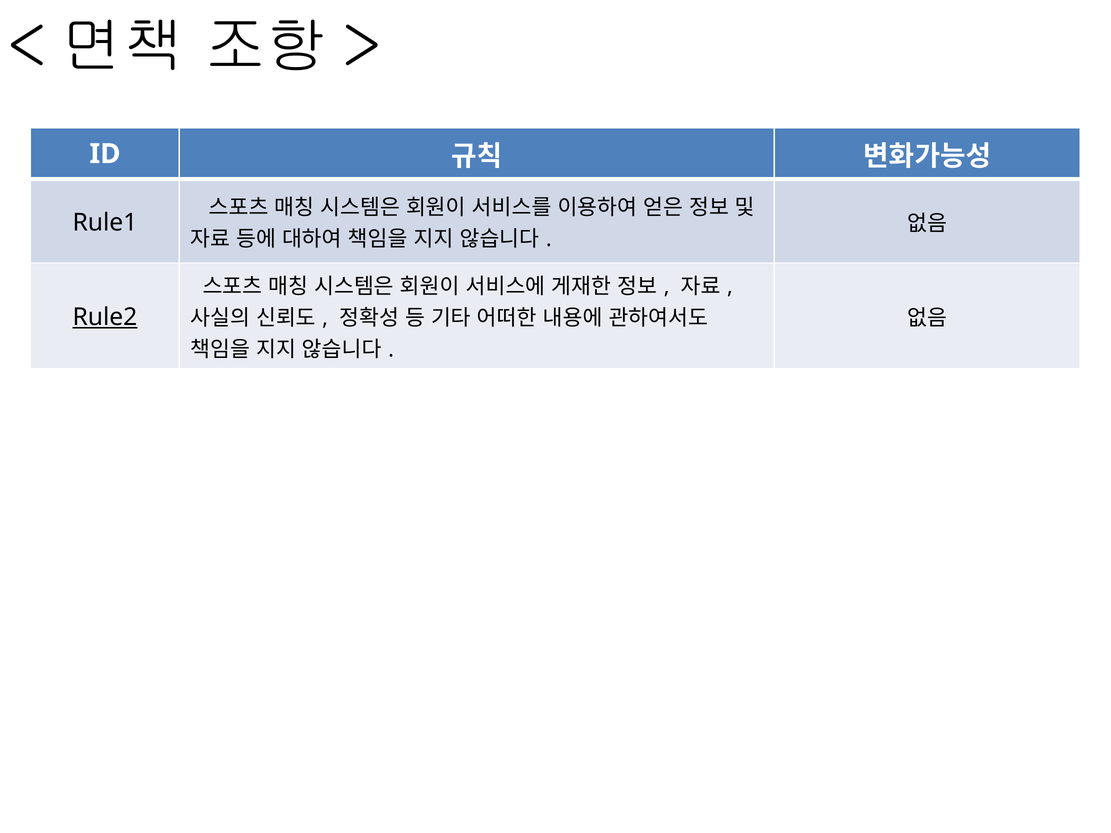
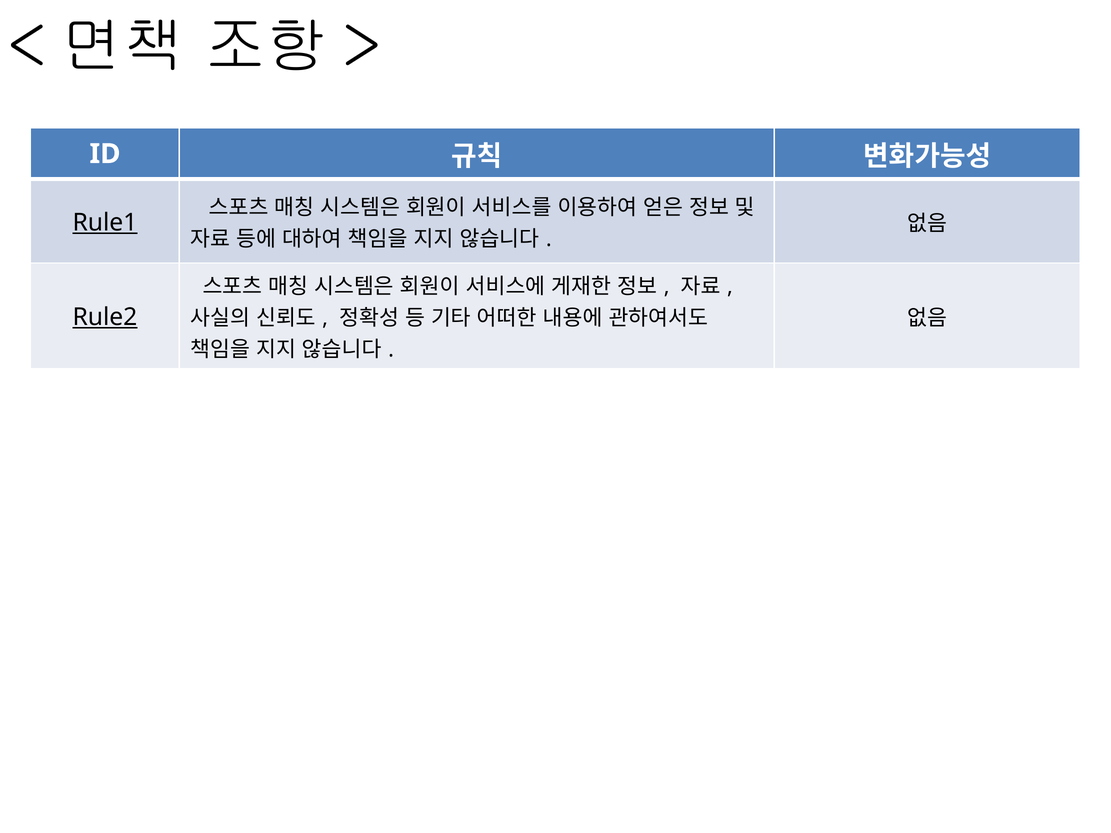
Rule1 underline: none -> present
